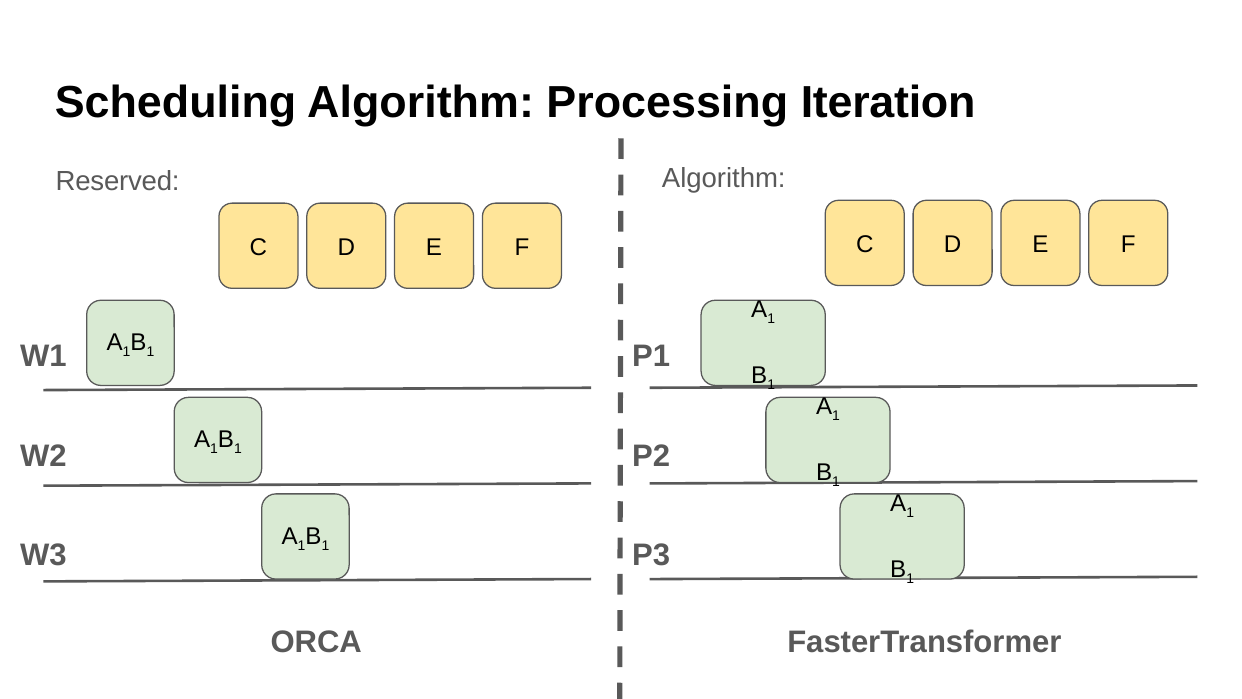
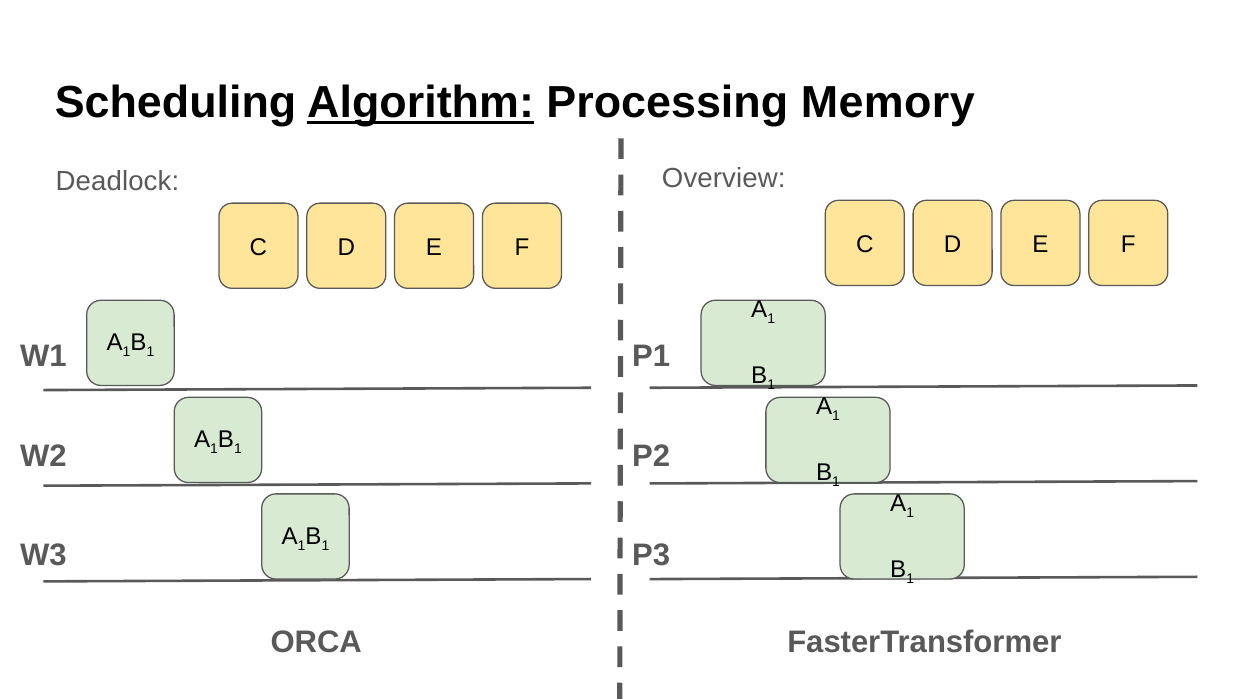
Algorithm at (421, 103) underline: none -> present
Iteration: Iteration -> Memory
Algorithm at (724, 179): Algorithm -> Overview
Reserved: Reserved -> Deadlock
